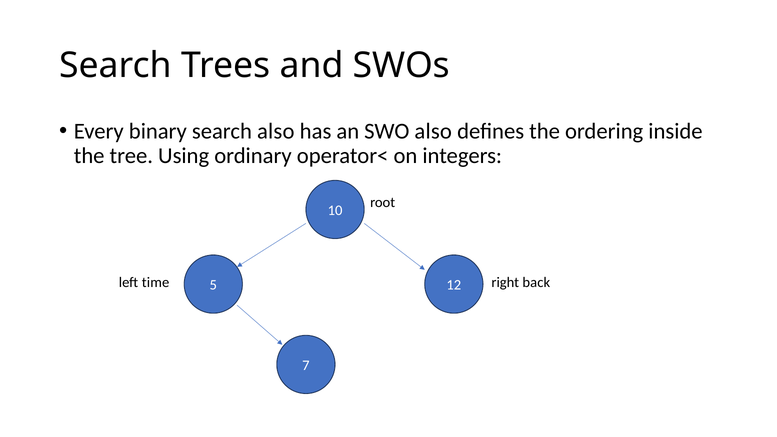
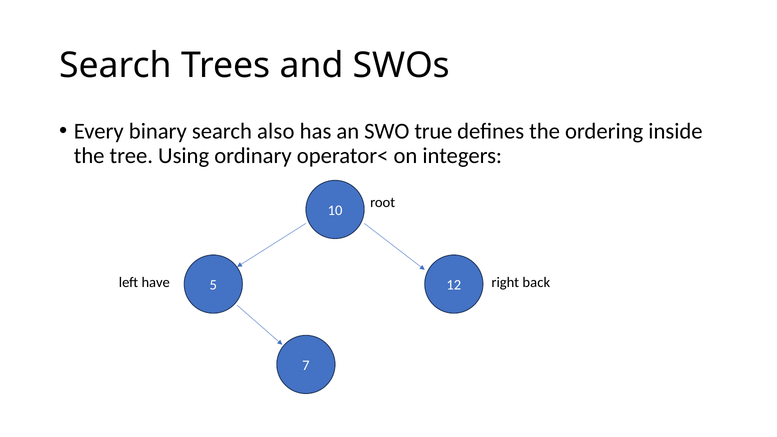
SWO also: also -> true
time: time -> have
